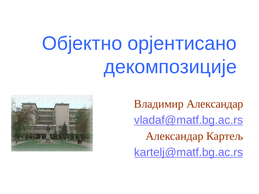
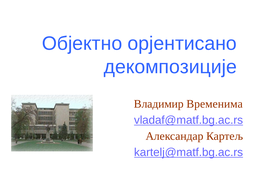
Владимир Александар: Александар -> Временима
